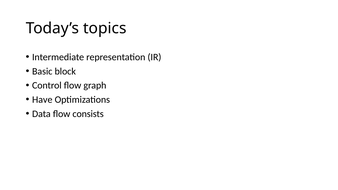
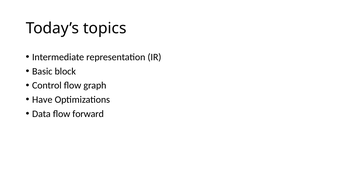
consists: consists -> forward
